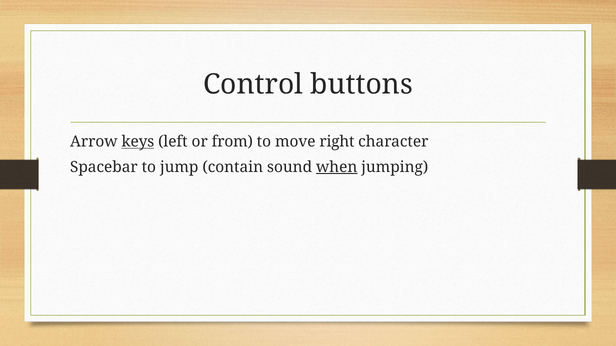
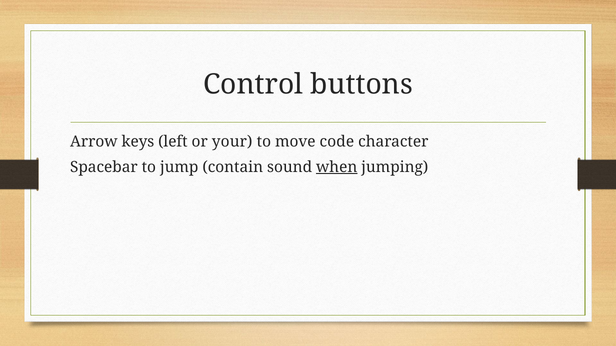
keys underline: present -> none
from: from -> your
right: right -> code
